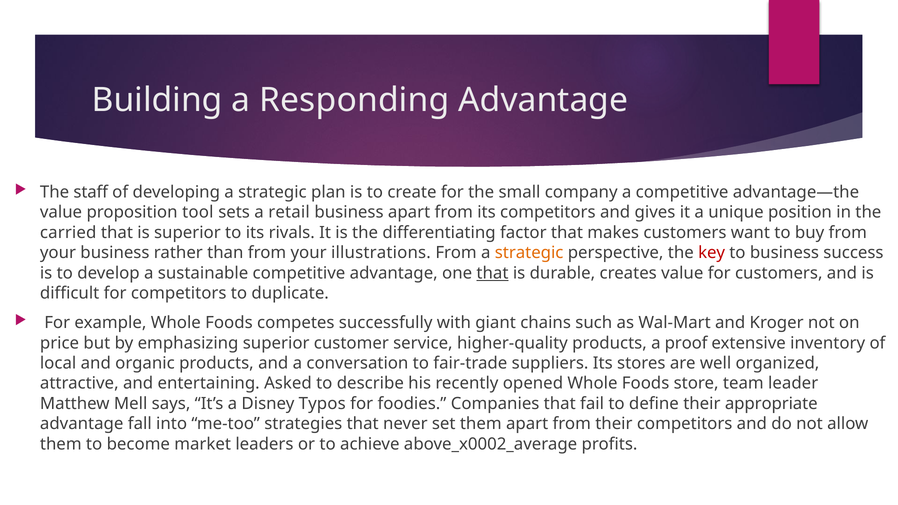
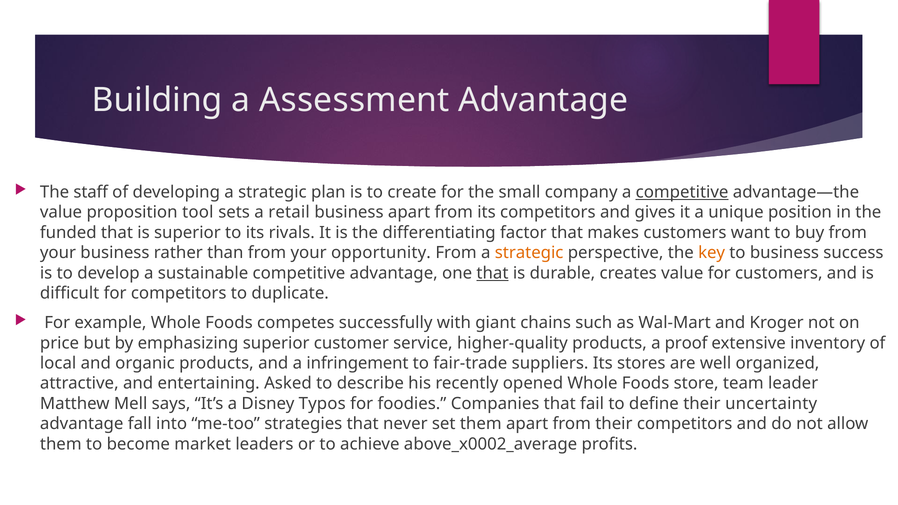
Responding: Responding -> Assessment
competitive at (682, 192) underline: none -> present
carried: carried -> funded
illustrations: illustrations -> opportunity
key colour: red -> orange
conversation: conversation -> infringement
appropriate: appropriate -> uncertainty
